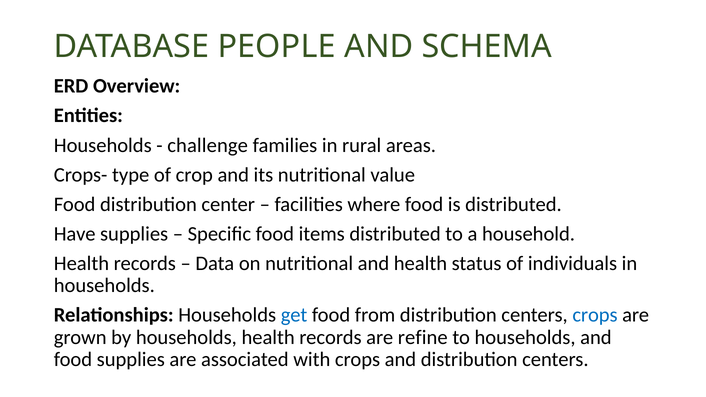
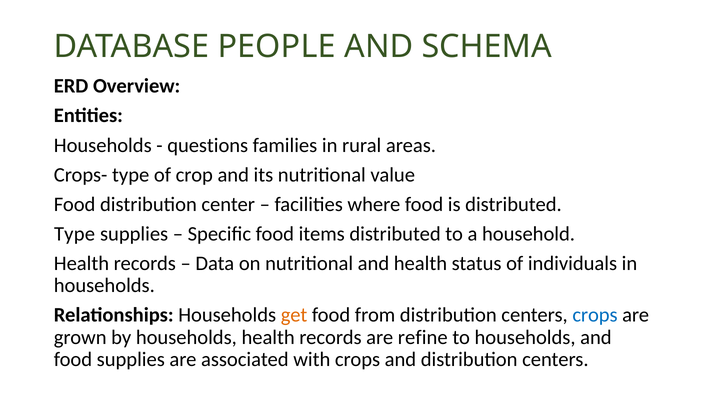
challenge: challenge -> questions
Have at (75, 234): Have -> Type
get colour: blue -> orange
